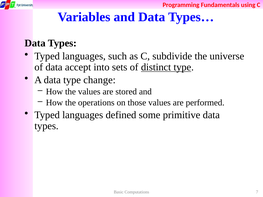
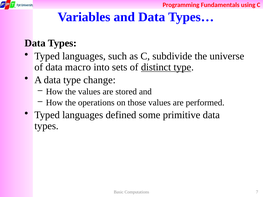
accept: accept -> macro
